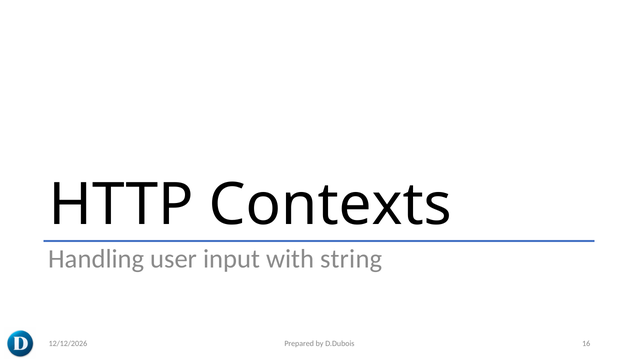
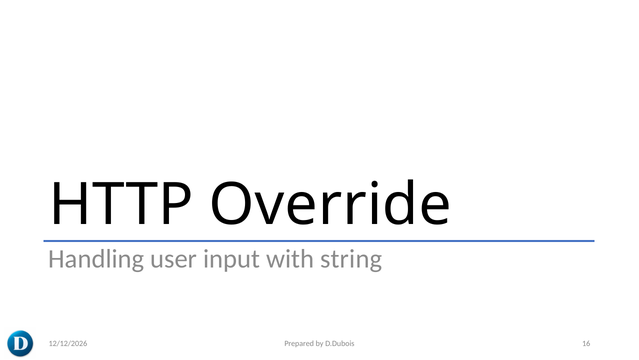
Contexts: Contexts -> Override
